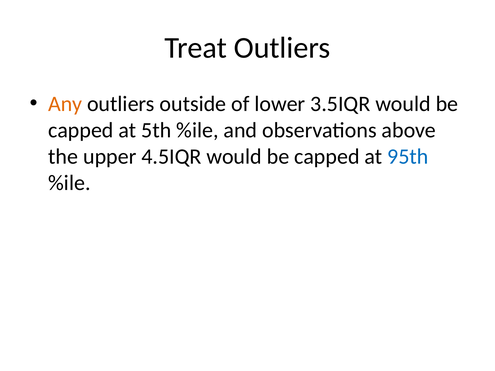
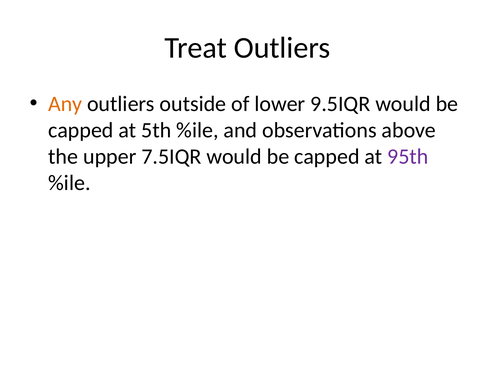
3.5IQR: 3.5IQR -> 9.5IQR
4.5IQR: 4.5IQR -> 7.5IQR
95th colour: blue -> purple
